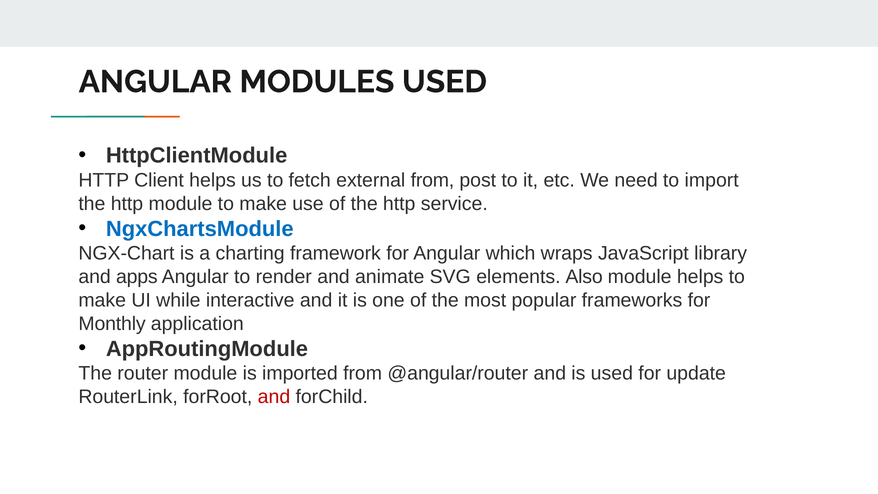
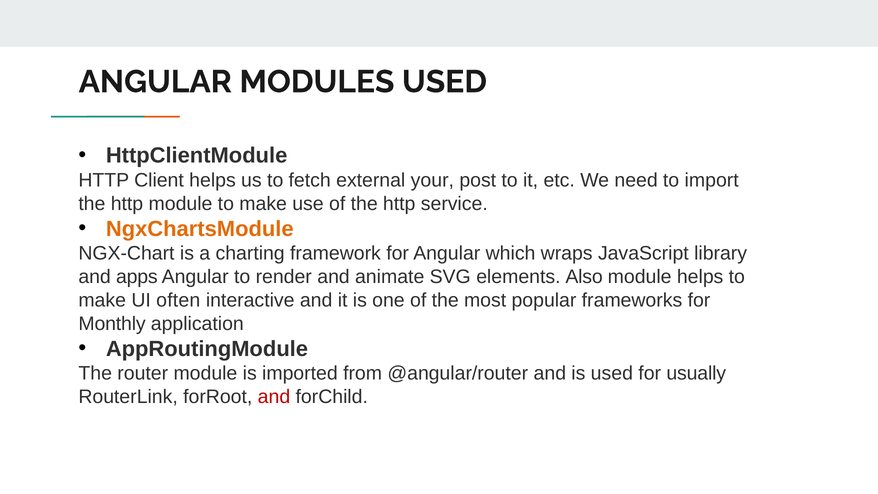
external from: from -> your
NgxChartsModule colour: blue -> orange
while: while -> often
update: update -> usually
